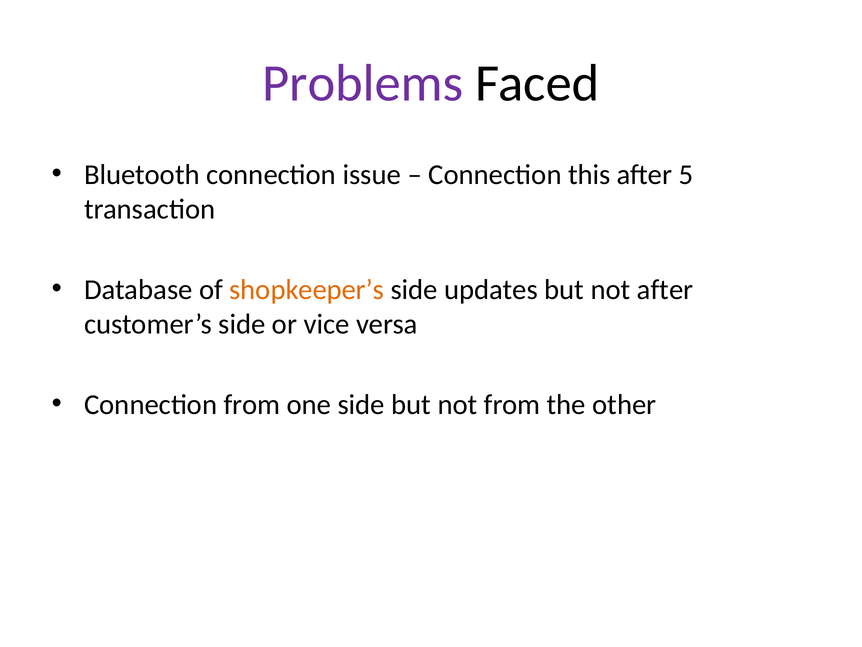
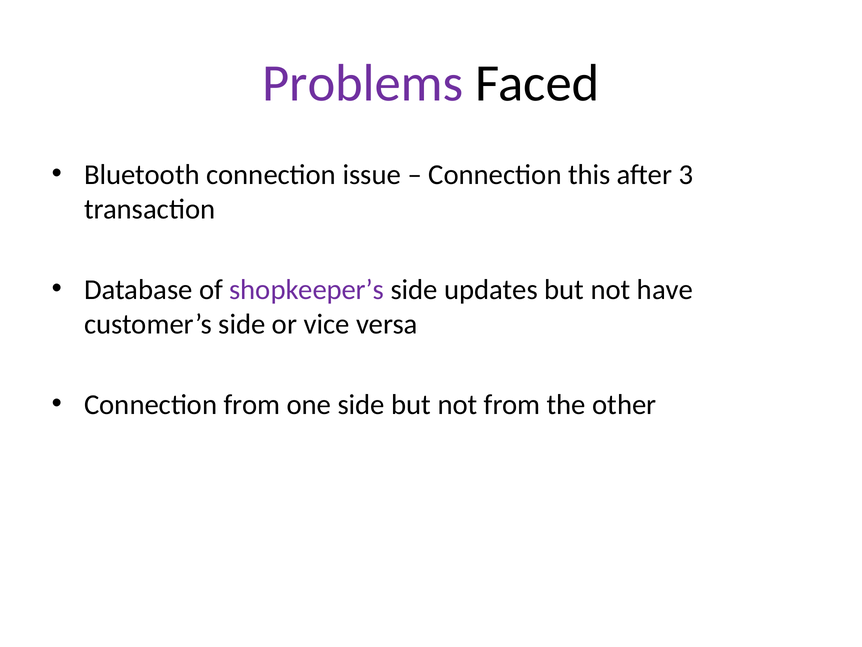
5: 5 -> 3
shopkeeper’s colour: orange -> purple
not after: after -> have
